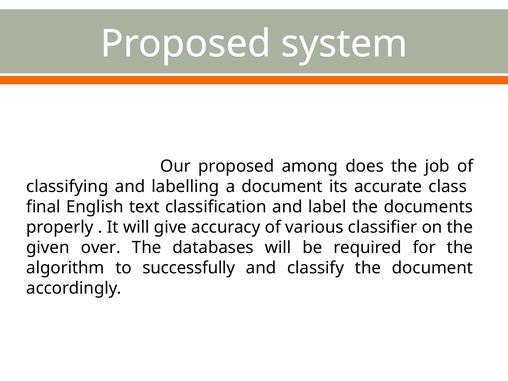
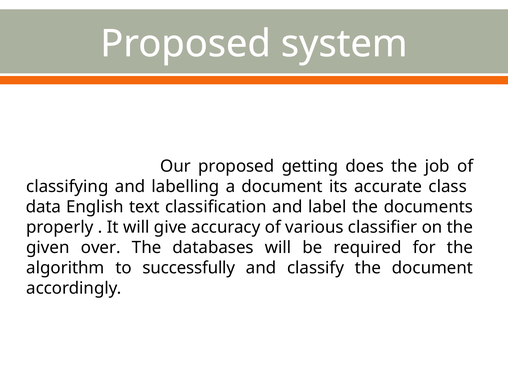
among: among -> getting
final: final -> data
